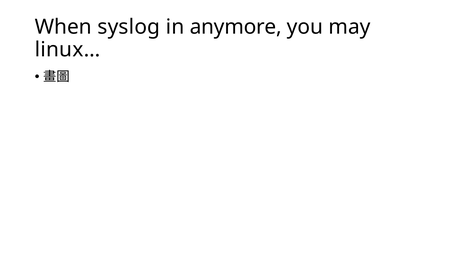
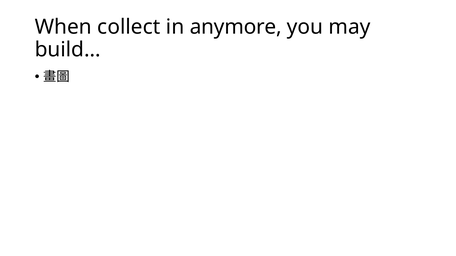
syslog: syslog -> collect
linux…: linux… -> build…
